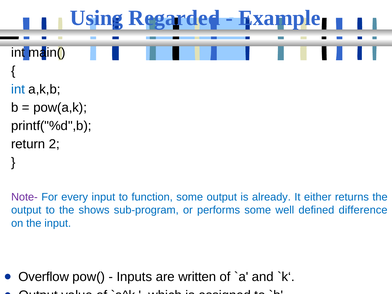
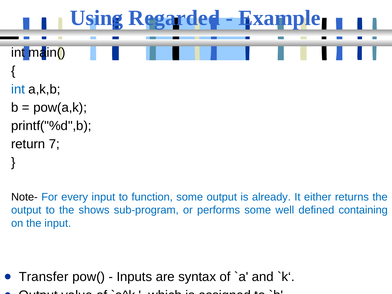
2: 2 -> 7
Note- colour: purple -> black
difference: difference -> containing
Overflow: Overflow -> Transfer
written: written -> syntax
